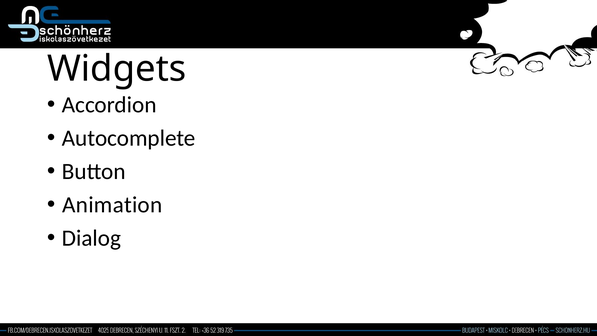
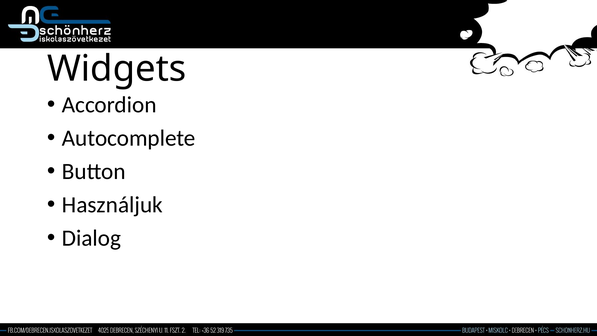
Animation: Animation -> Használjuk
